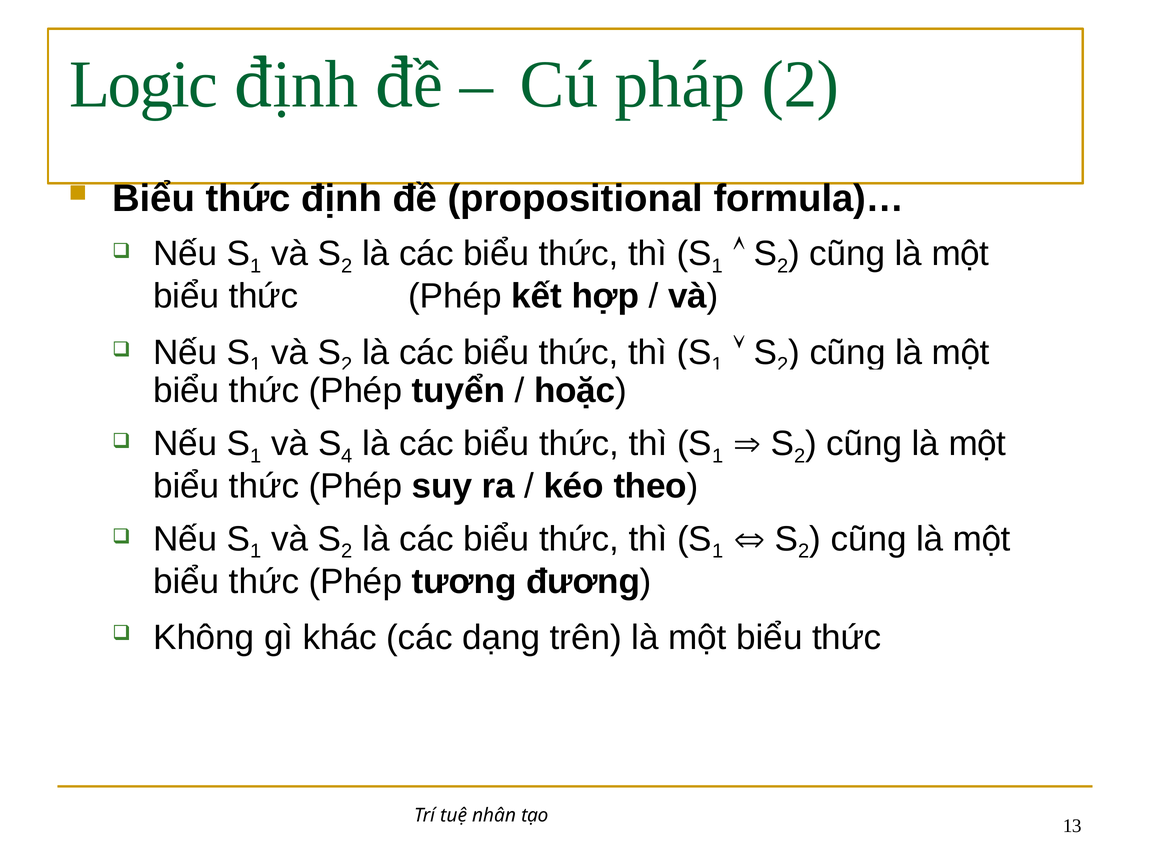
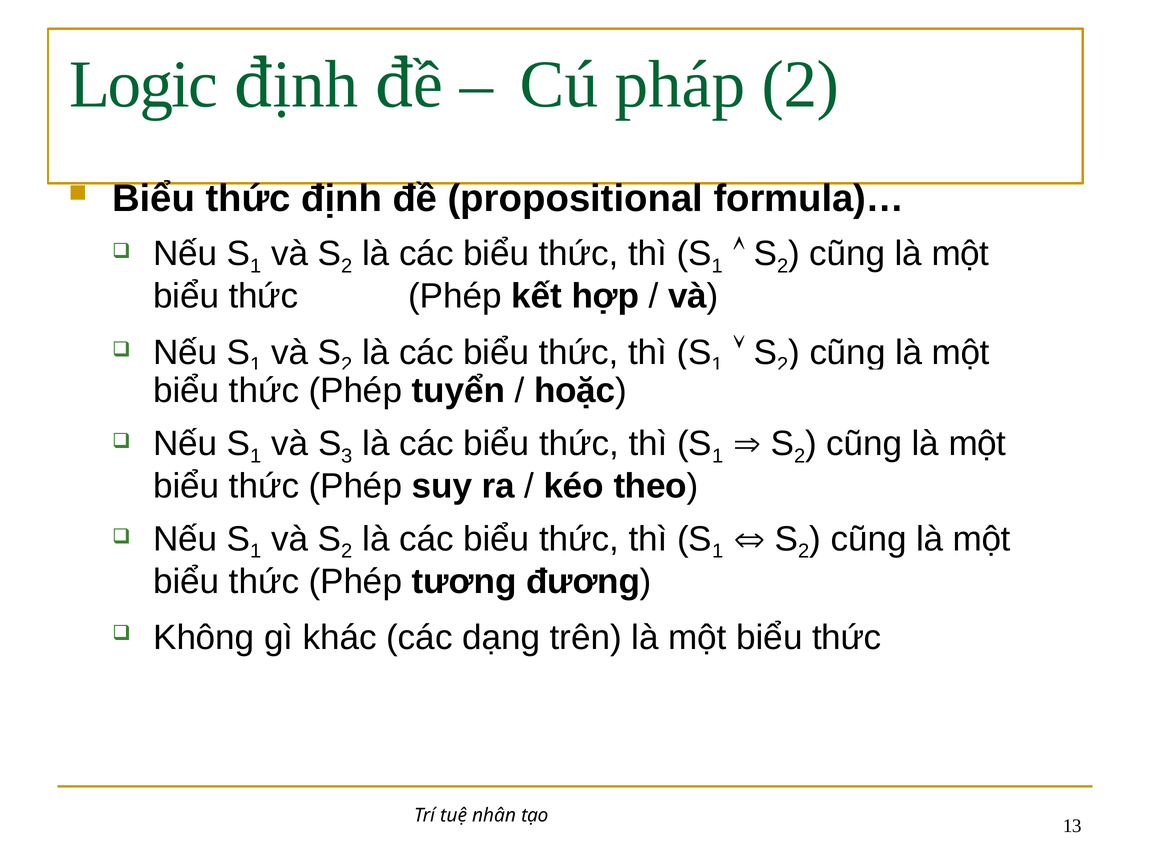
4: 4 -> 3
